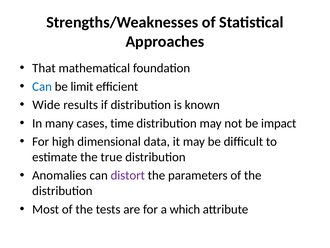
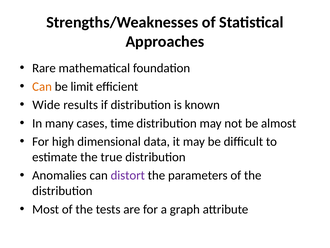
That: That -> Rare
Can at (42, 86) colour: blue -> orange
impact: impact -> almost
which: which -> graph
